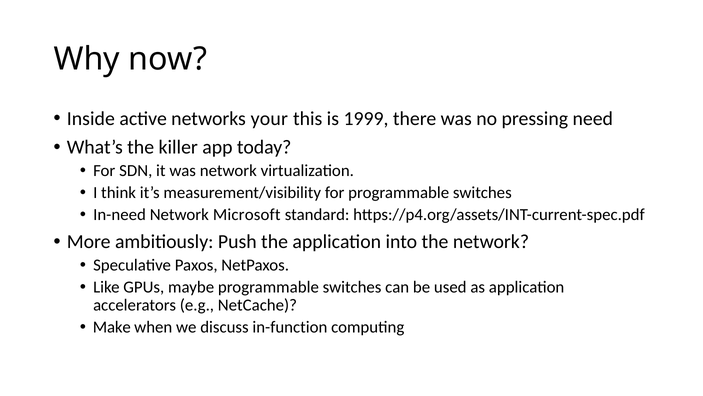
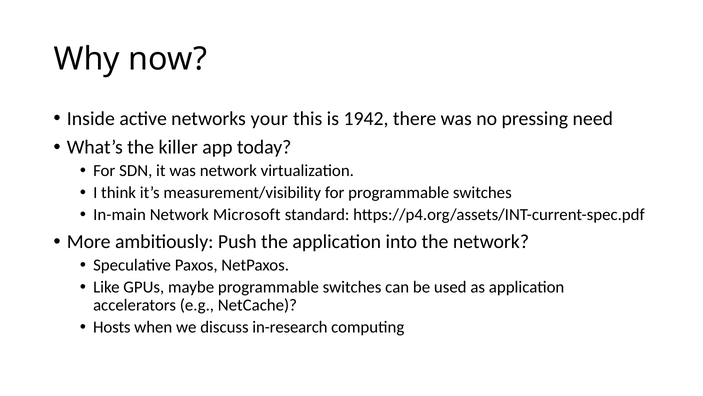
1999: 1999 -> 1942
In-need: In-need -> In-main
Make: Make -> Hosts
in-function: in-function -> in-research
